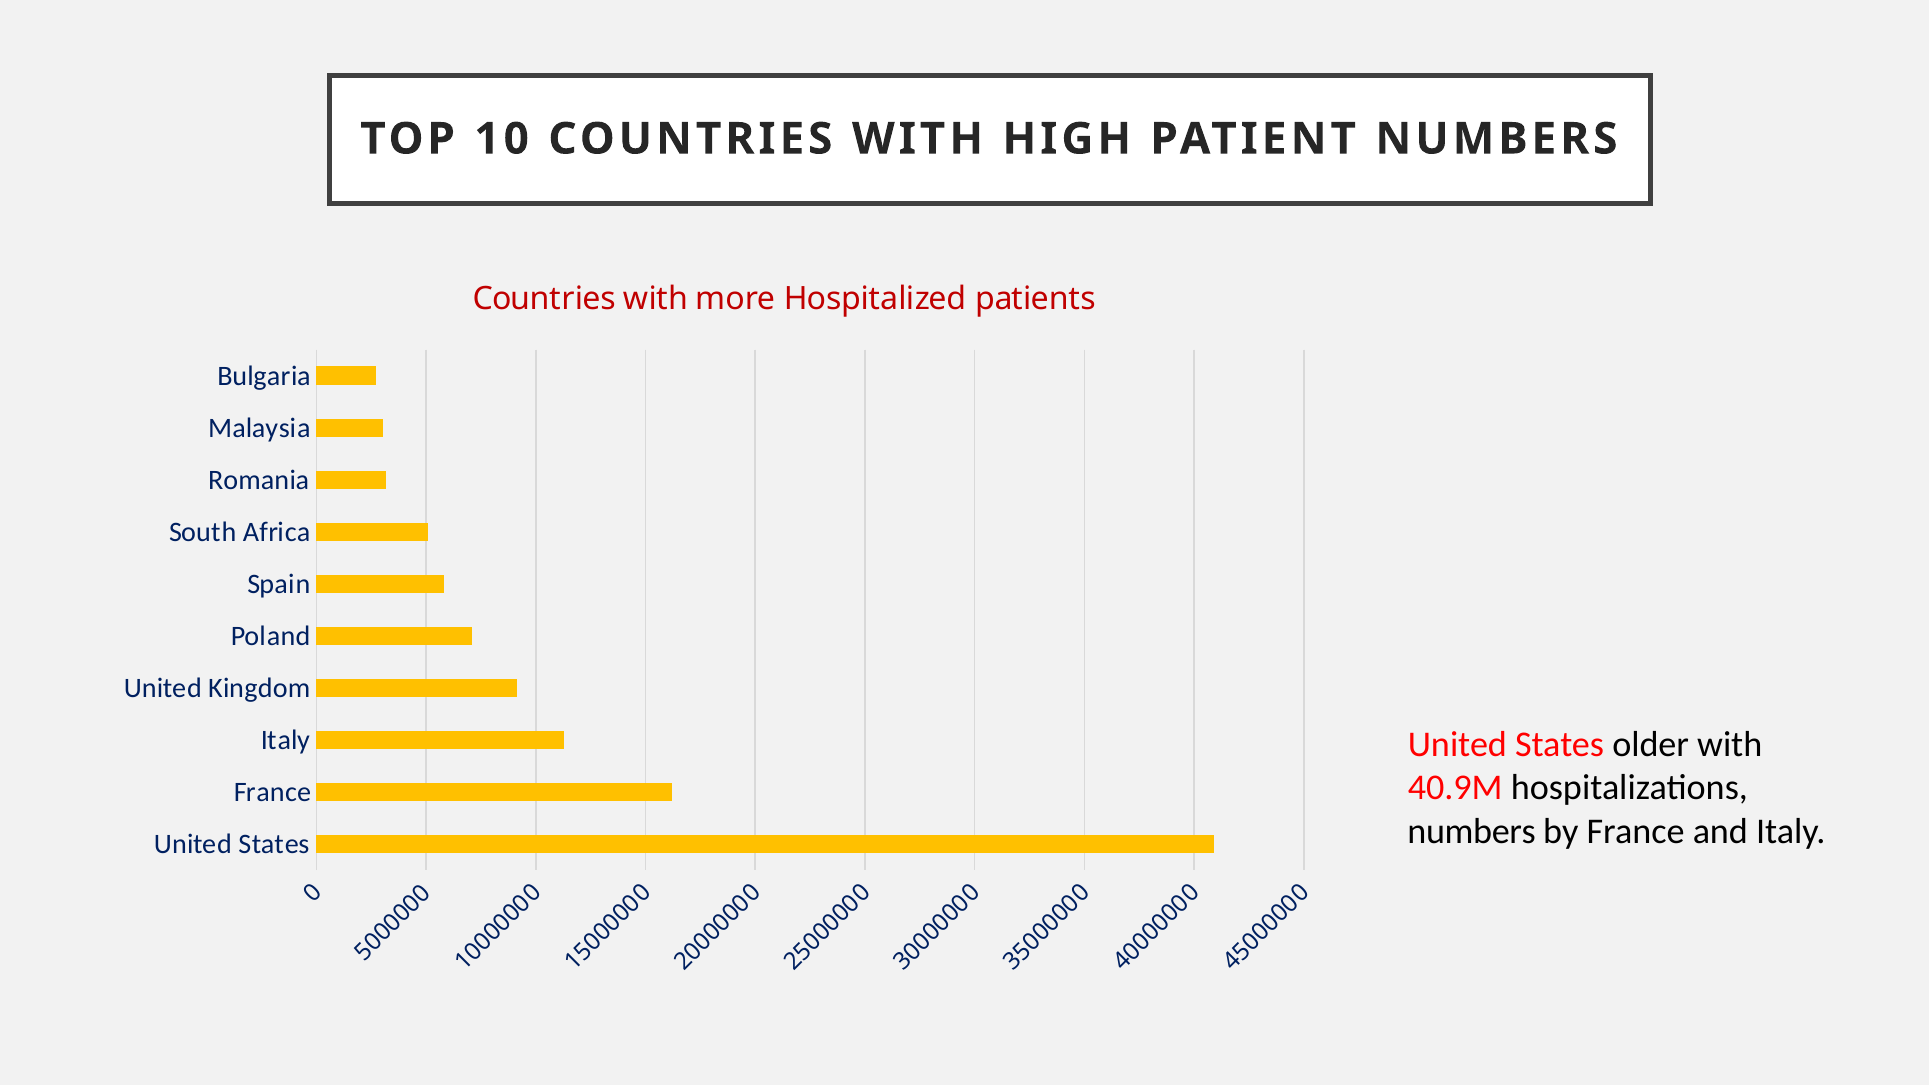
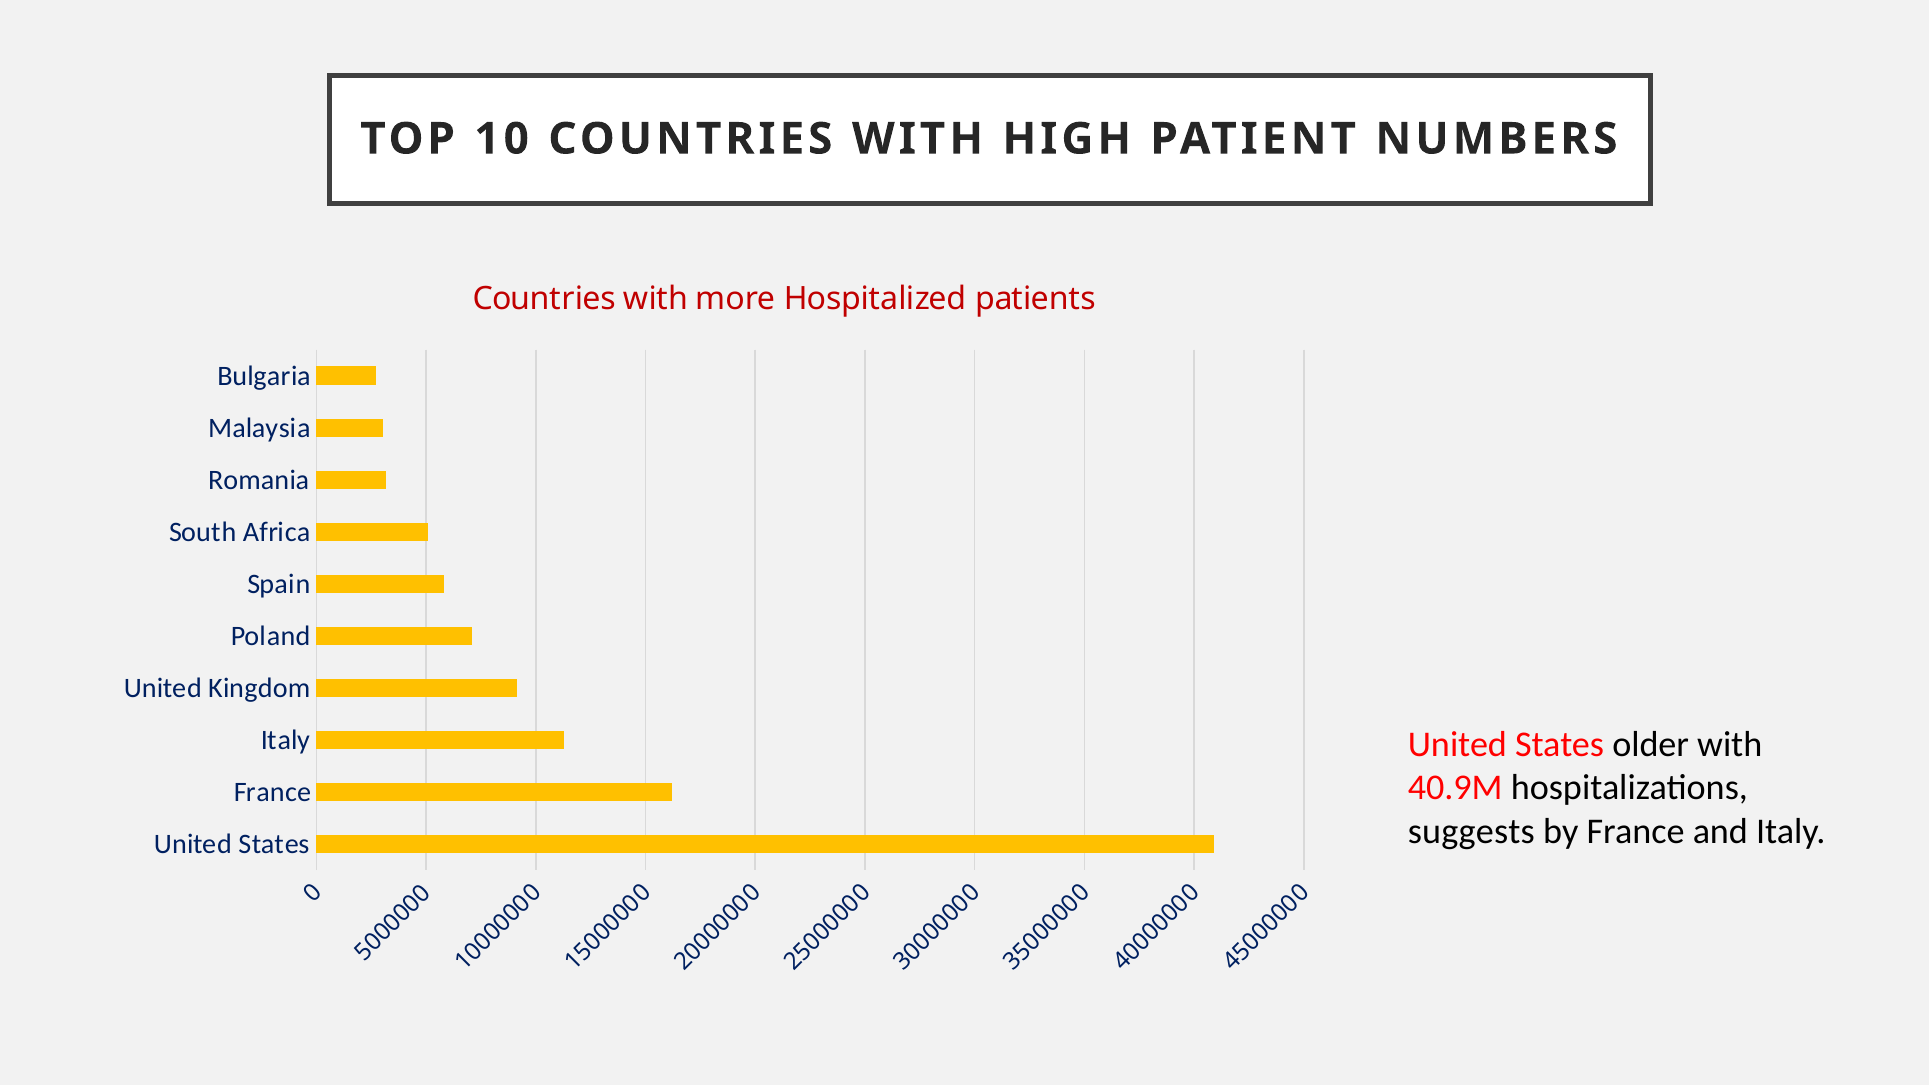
numbers at (1472, 831): numbers -> suggests
